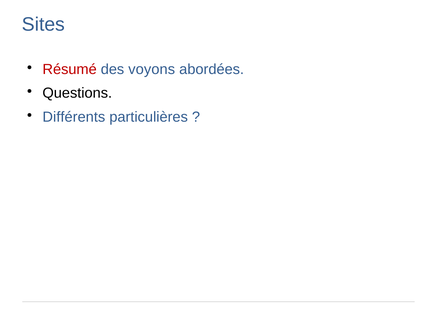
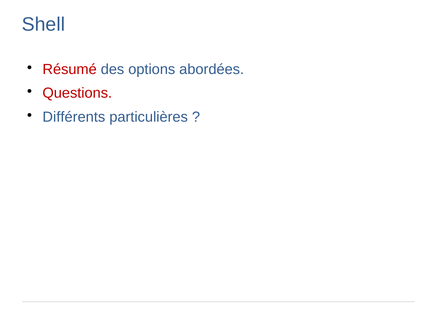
Sites: Sites -> Shell
voyons: voyons -> options
Questions colour: black -> red
